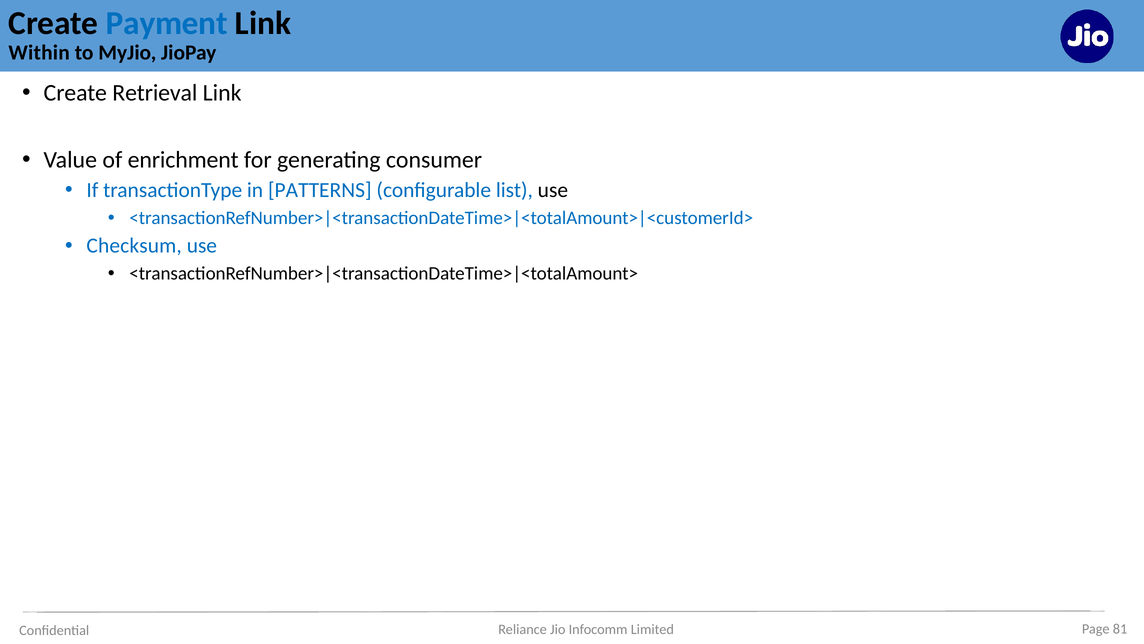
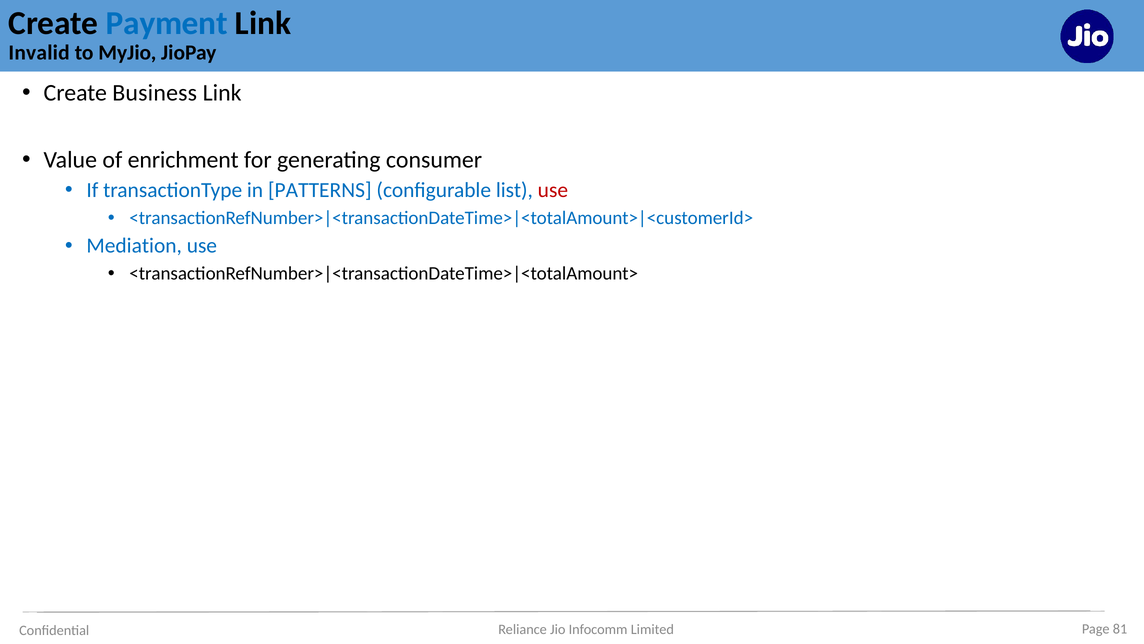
Within: Within -> Invalid
Retrieval: Retrieval -> Business
use at (553, 190) colour: black -> red
Checksum: Checksum -> Mediation
